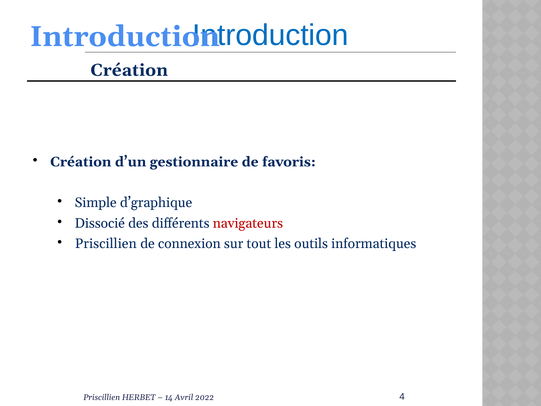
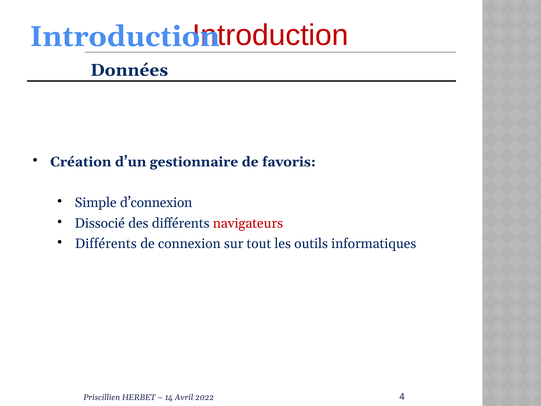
Introduction at (270, 35) colour: blue -> red
Création at (129, 70): Création -> Données
d’graphique: d’graphique -> d’connexion
Priscillien at (106, 244): Priscillien -> Différents
